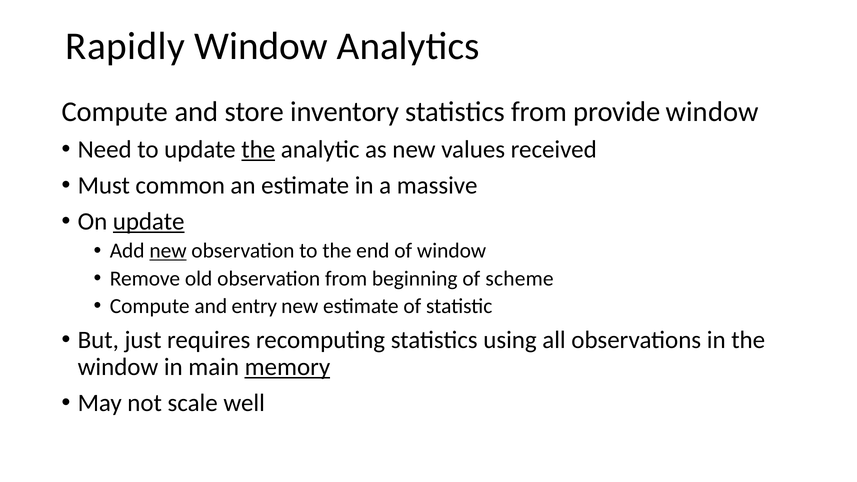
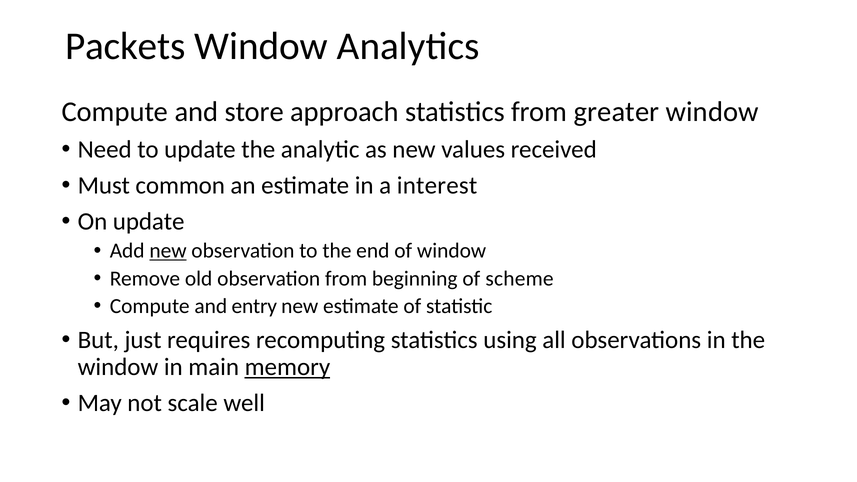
Rapidly: Rapidly -> Packets
inventory: inventory -> approach
provide: provide -> greater
the at (258, 150) underline: present -> none
massive: massive -> interest
update at (149, 221) underline: present -> none
